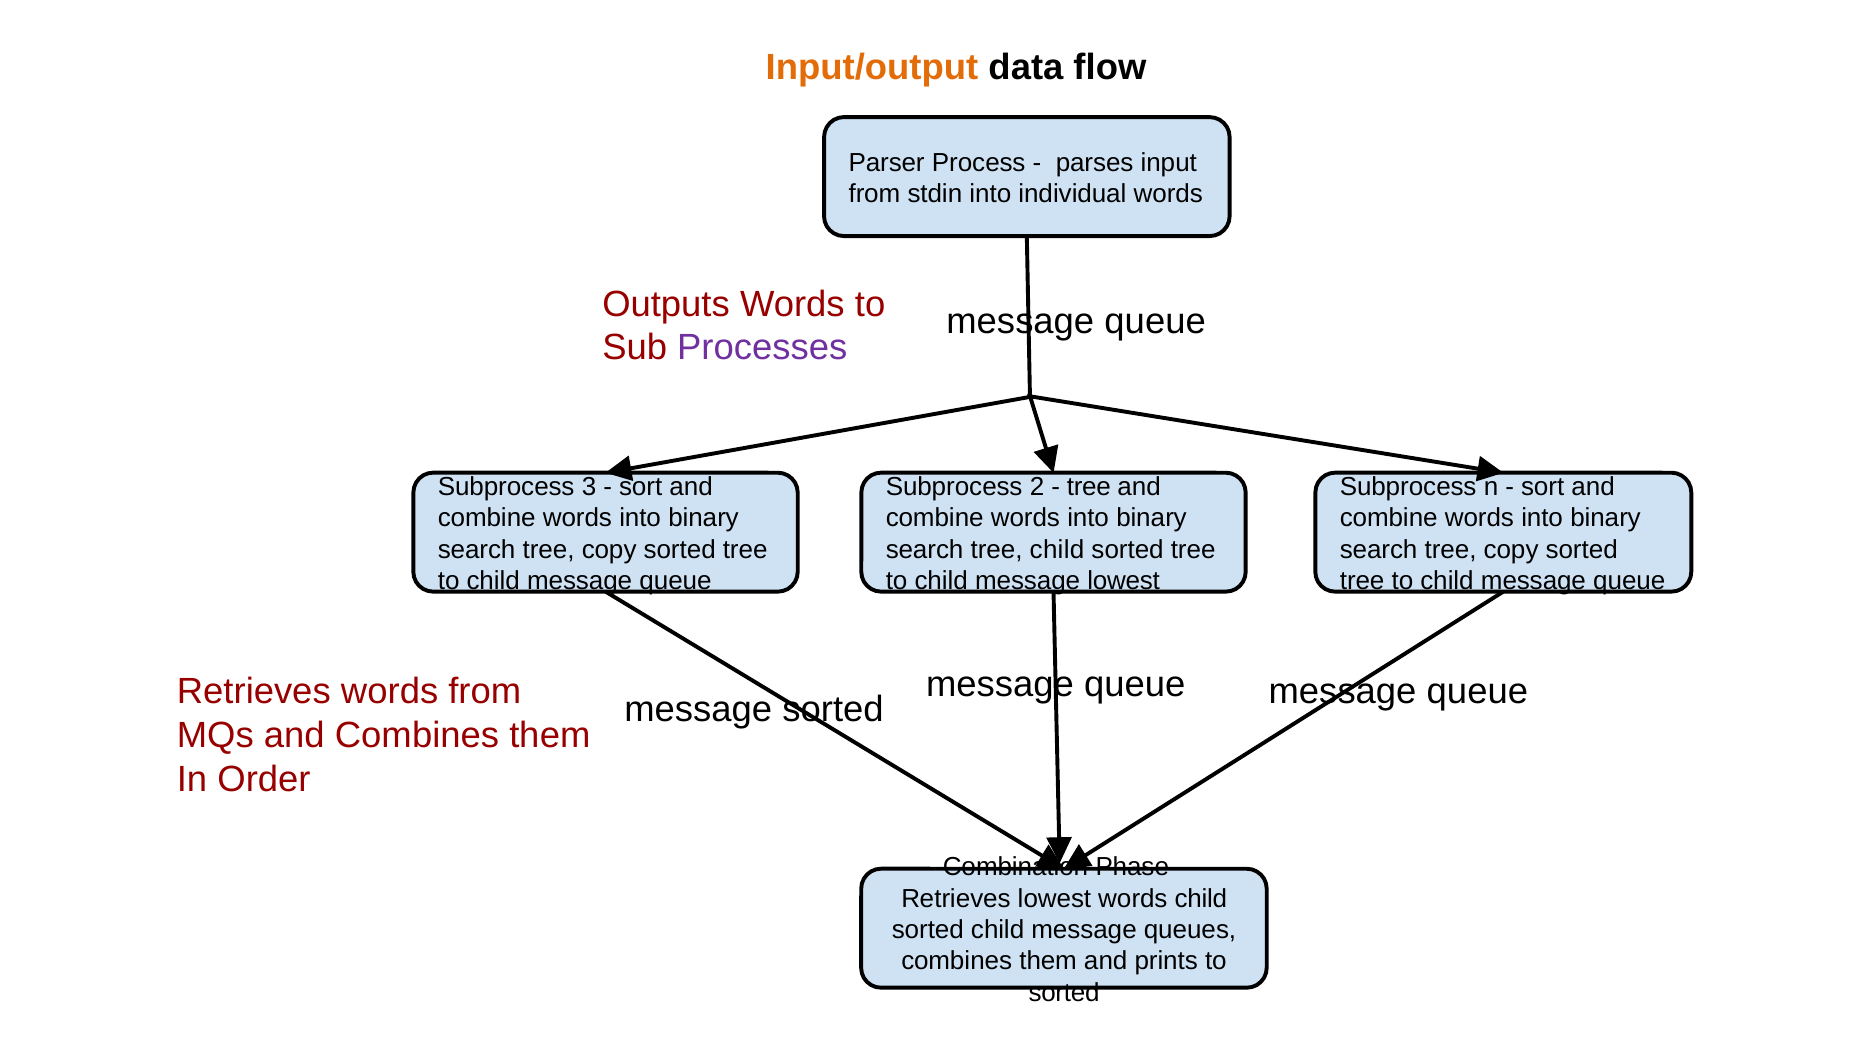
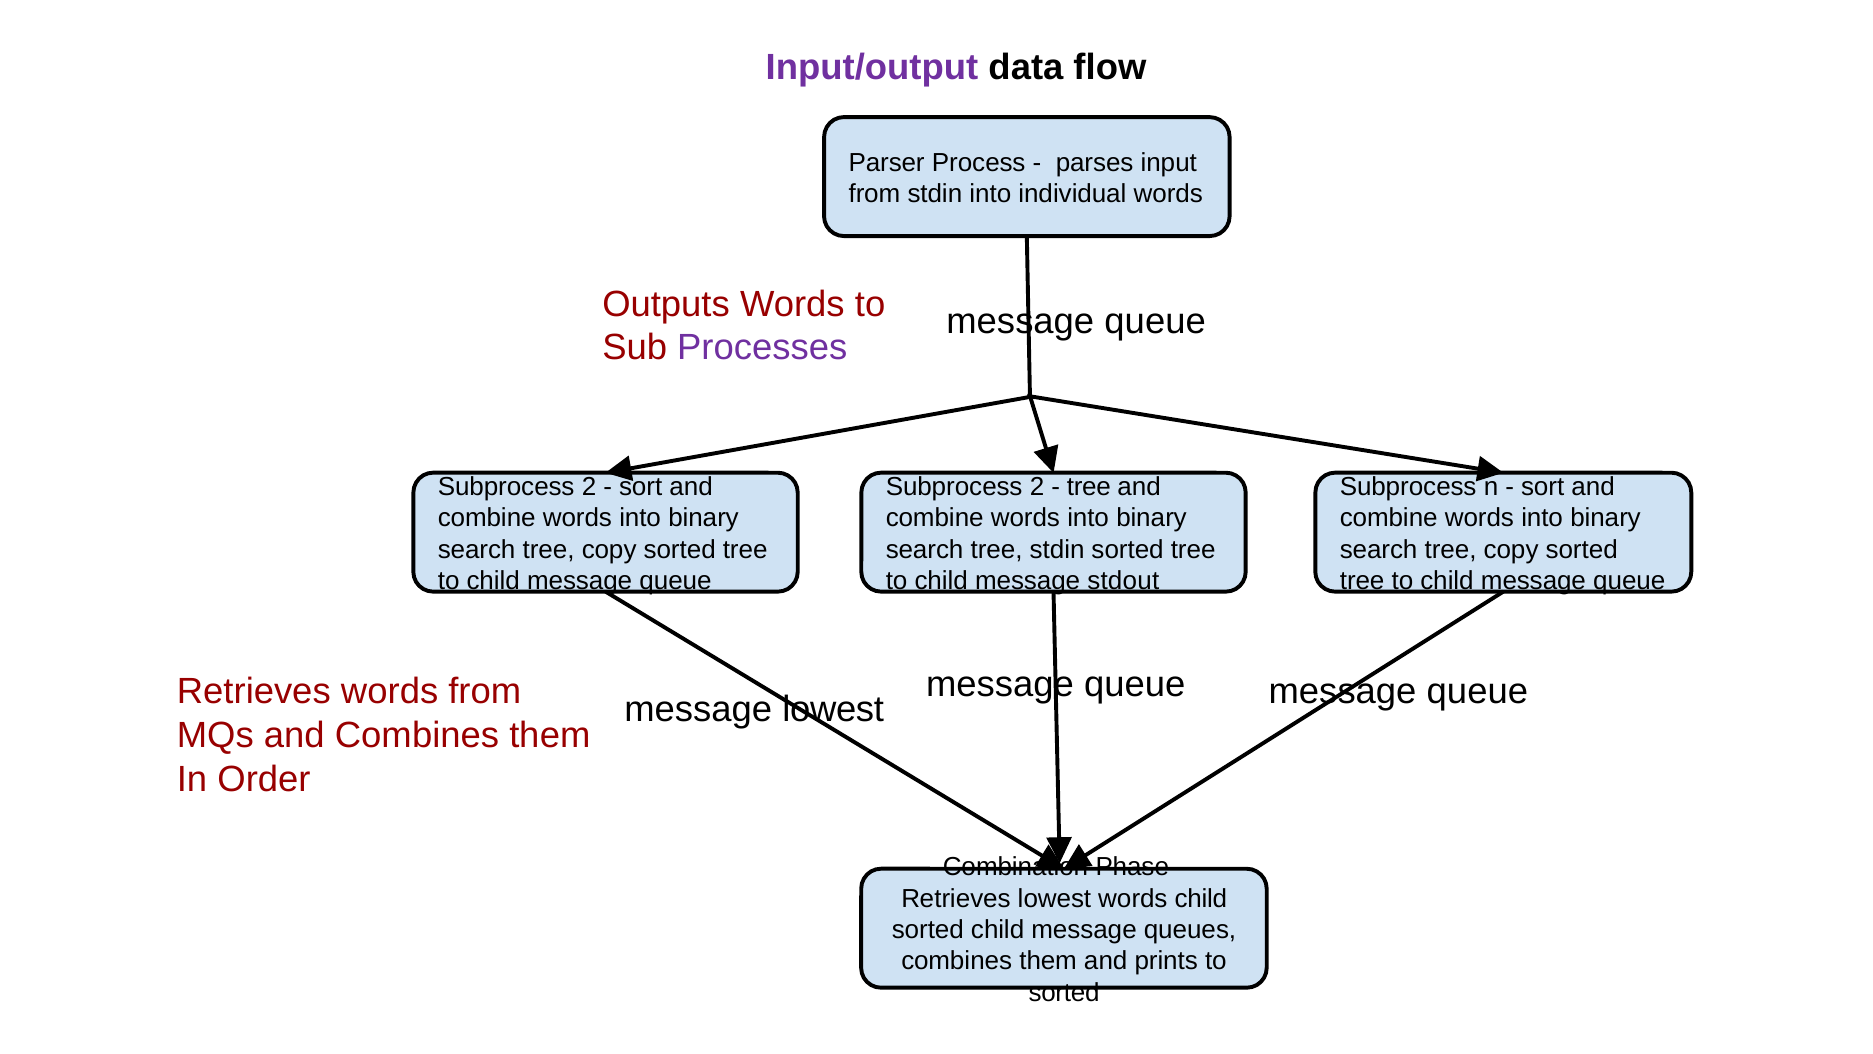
Input/output colour: orange -> purple
3 at (589, 487): 3 -> 2
tree child: child -> stdin
message lowest: lowest -> stdout
message sorted: sorted -> lowest
